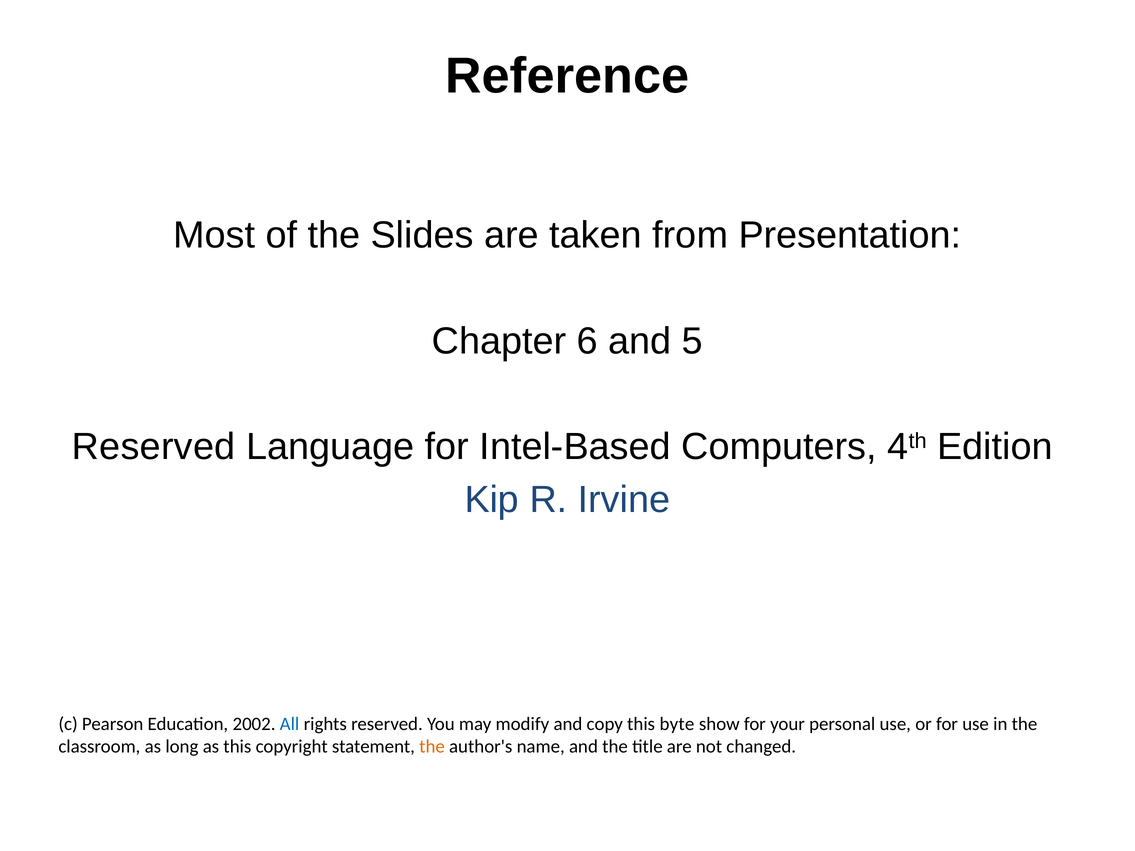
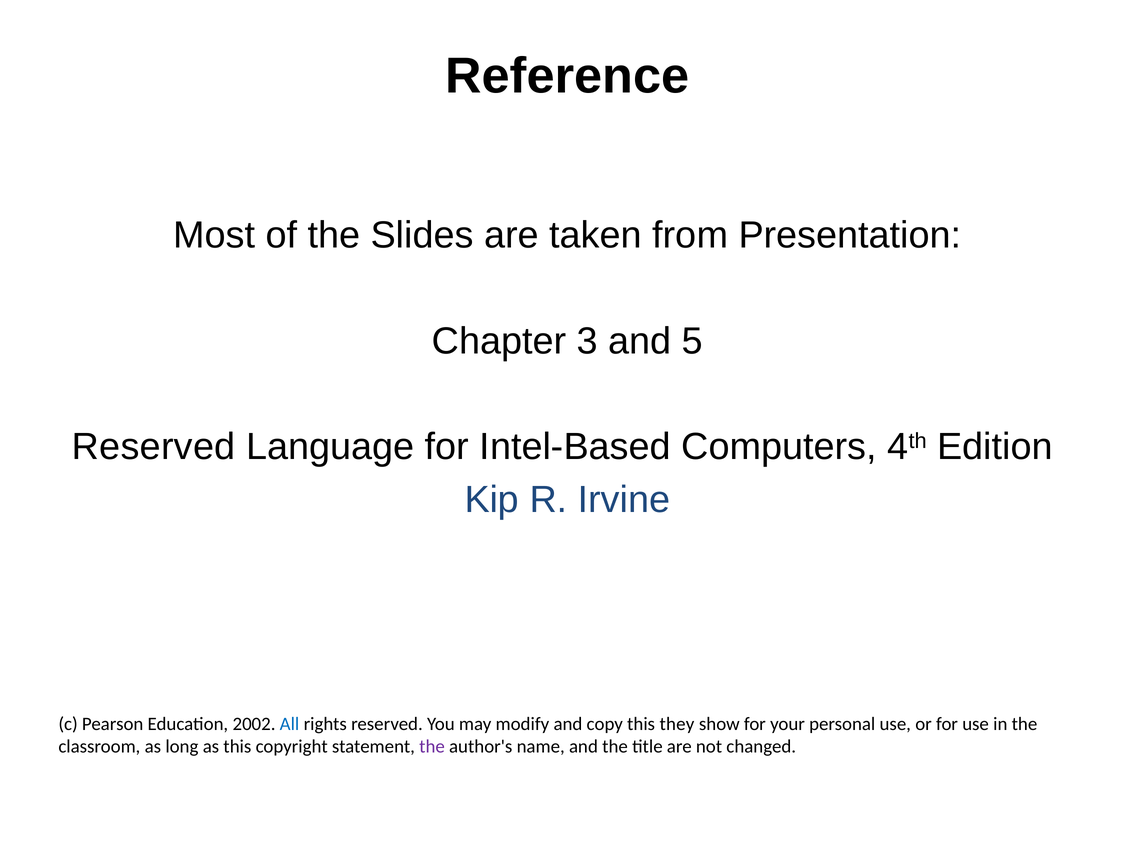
6: 6 -> 3
byte: byte -> they
the at (432, 747) colour: orange -> purple
